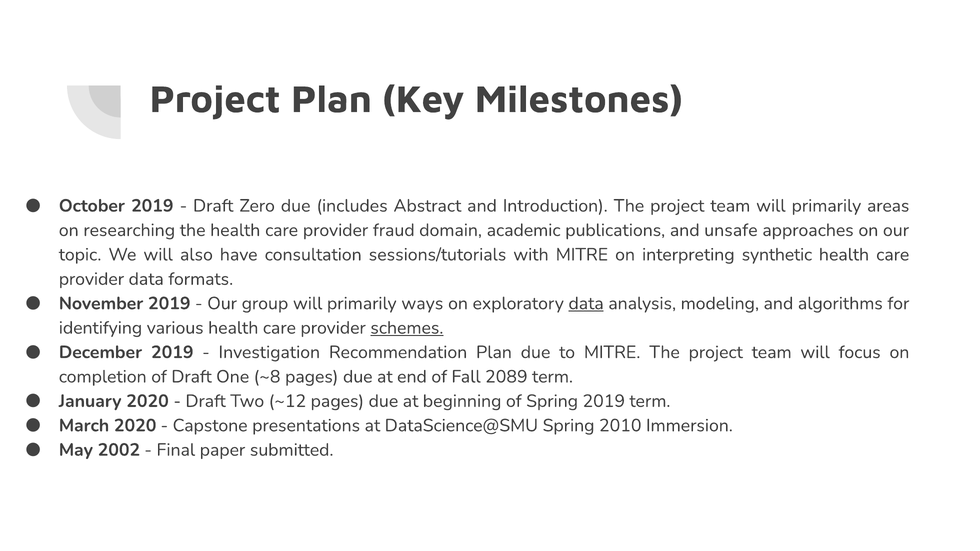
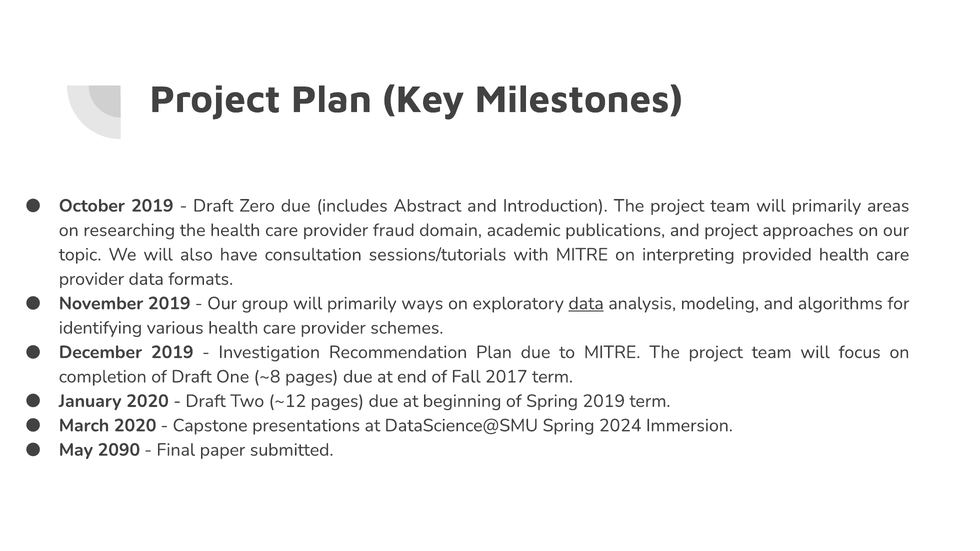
and unsafe: unsafe -> project
synthetic: synthetic -> provided
schemes underline: present -> none
2089: 2089 -> 2017
2010: 2010 -> 2024
2002: 2002 -> 2090
